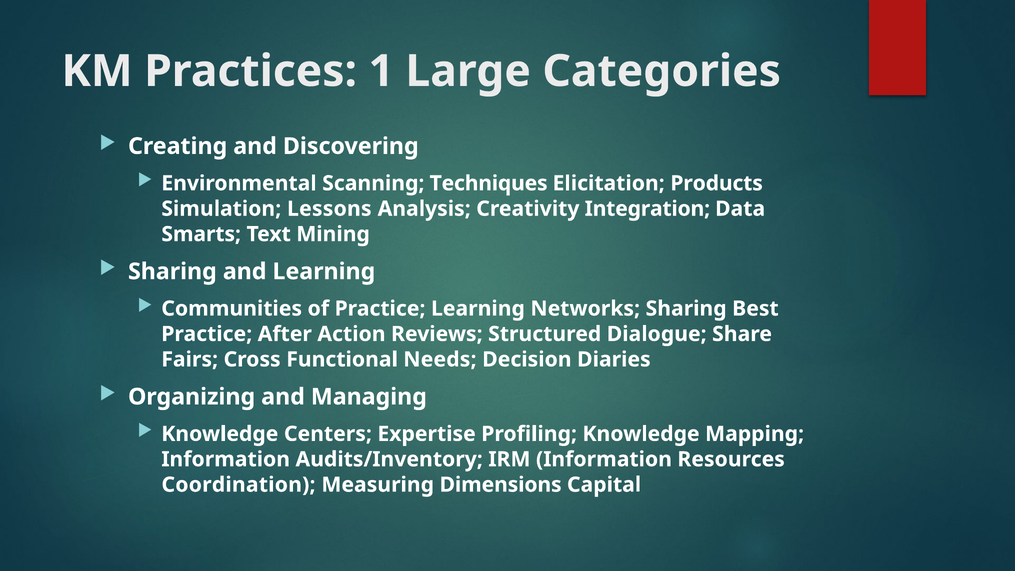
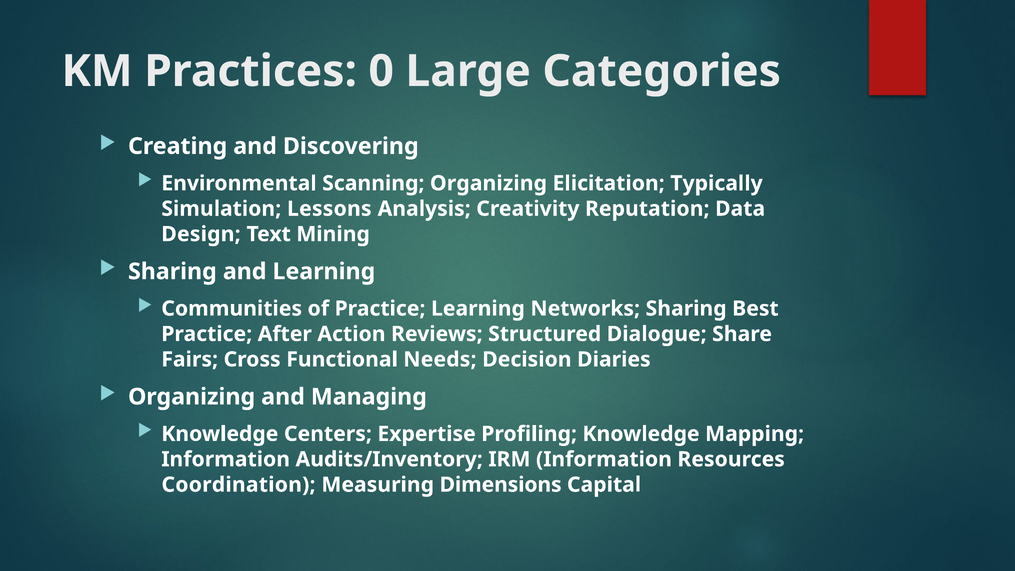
1: 1 -> 0
Scanning Techniques: Techniques -> Organizing
Products: Products -> Typically
Integration: Integration -> Reputation
Smarts: Smarts -> Design
